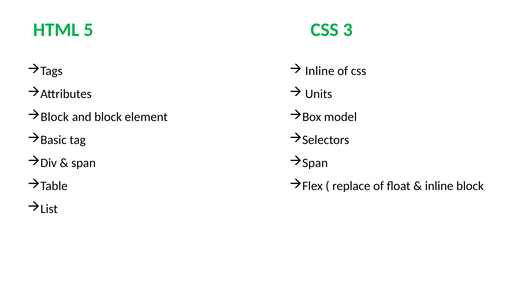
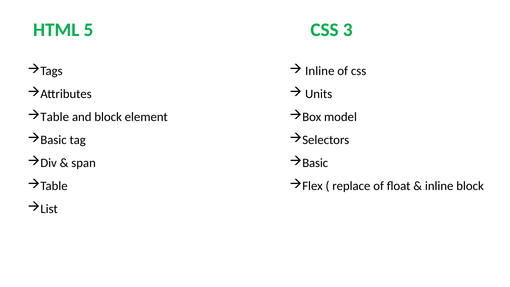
Block at (55, 117): Block -> Table
Span at (315, 163): Span -> Basic
